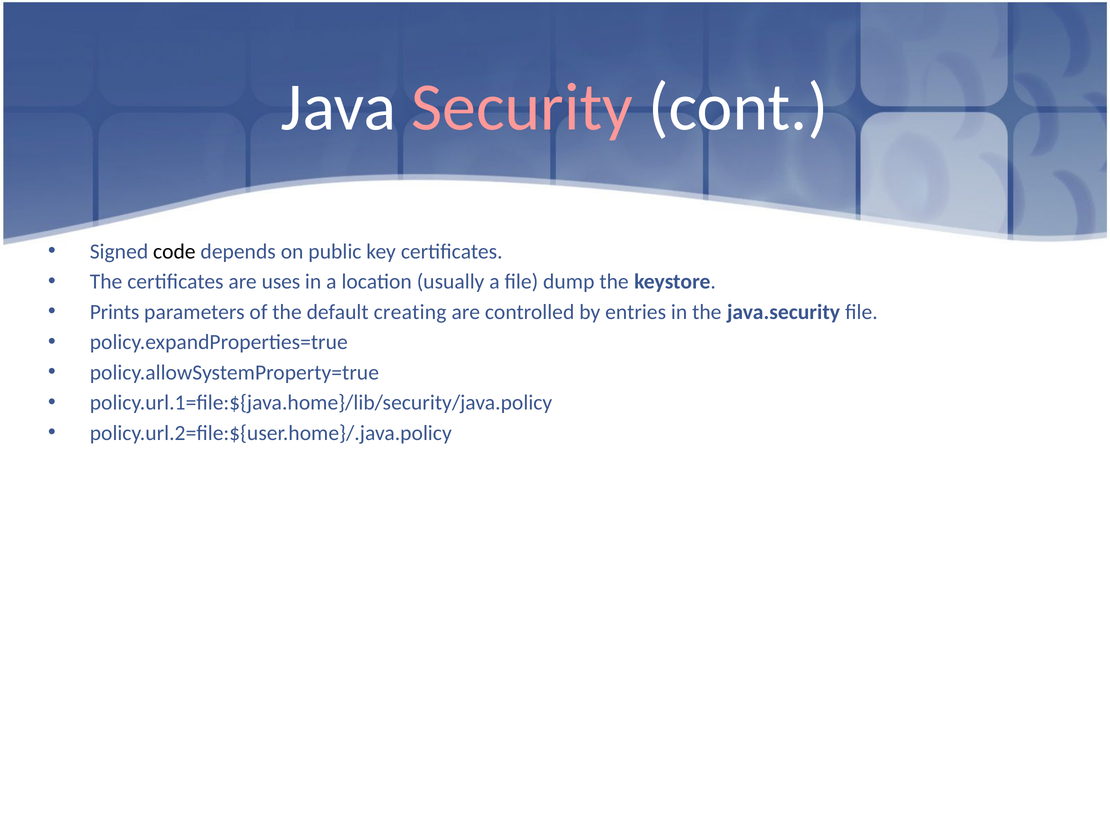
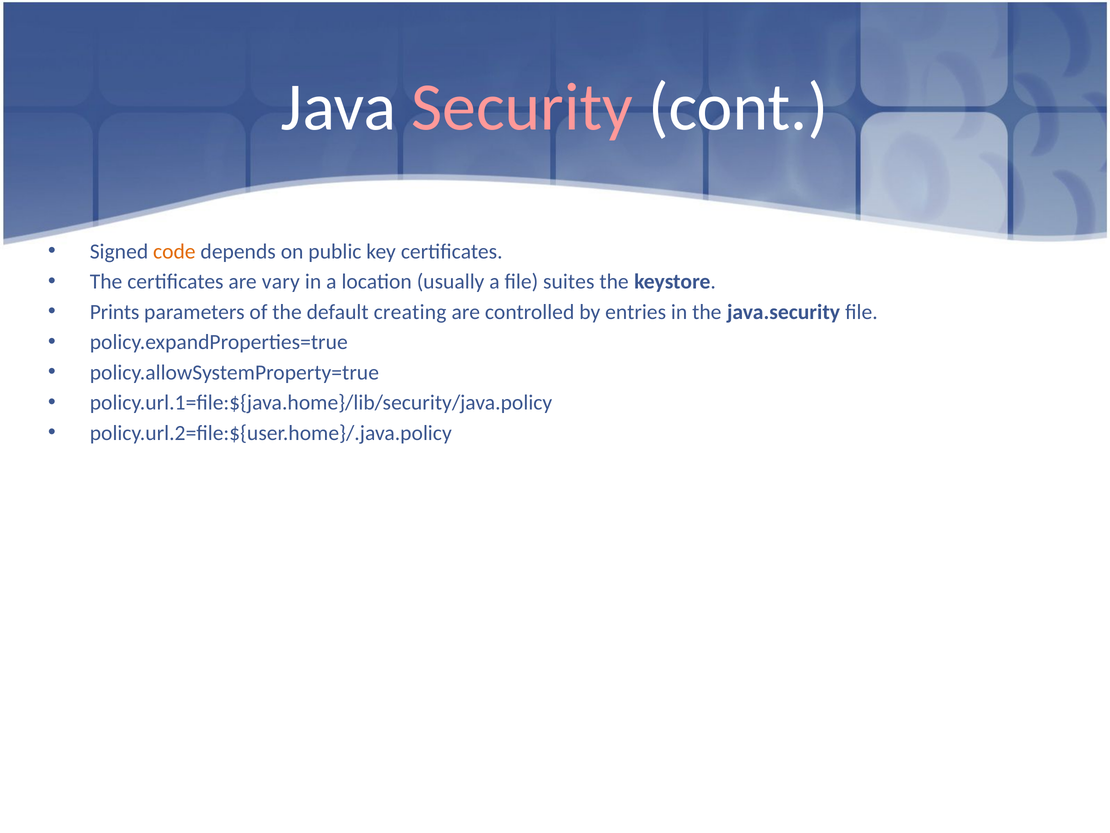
code colour: black -> orange
uses: uses -> vary
dump: dump -> suites
